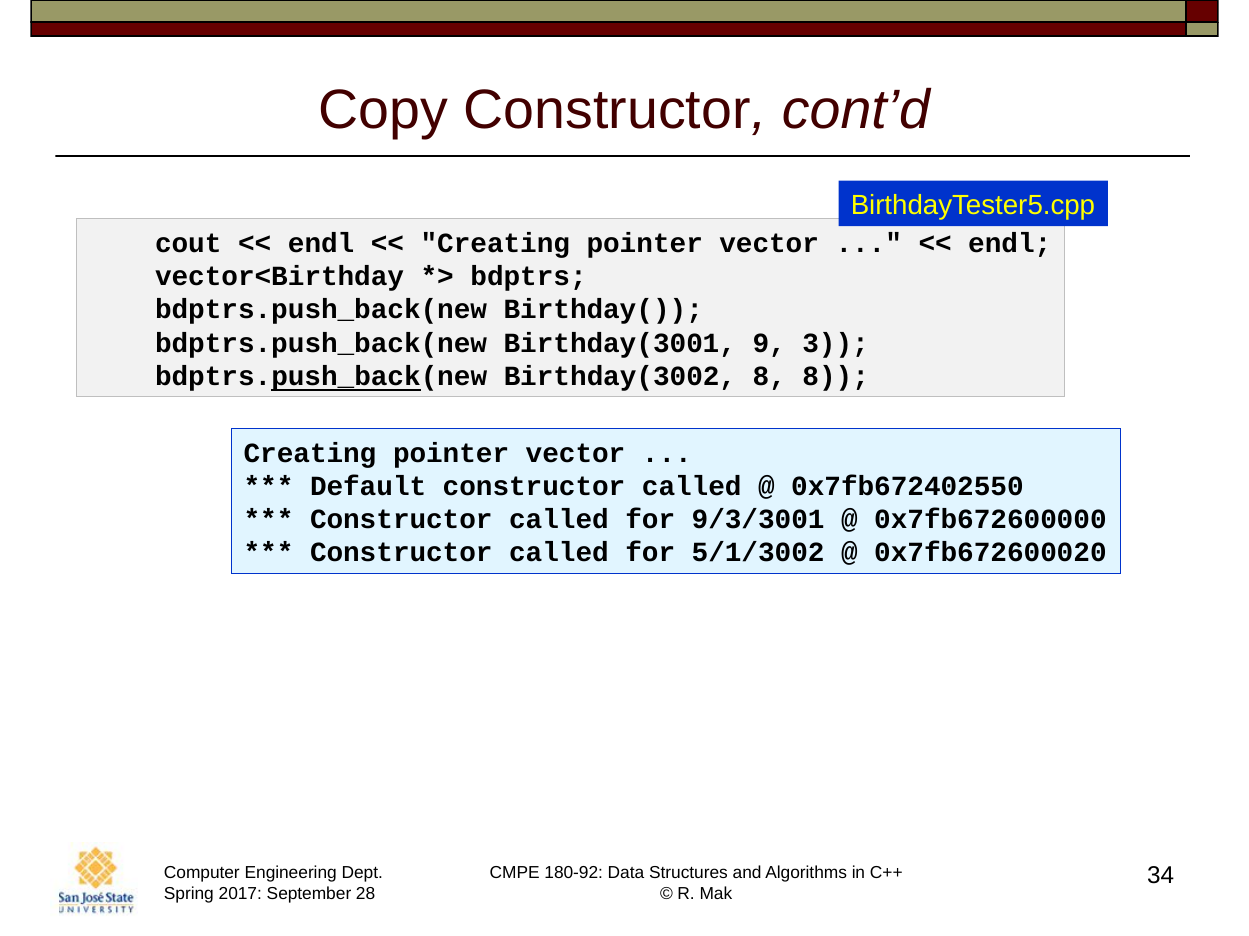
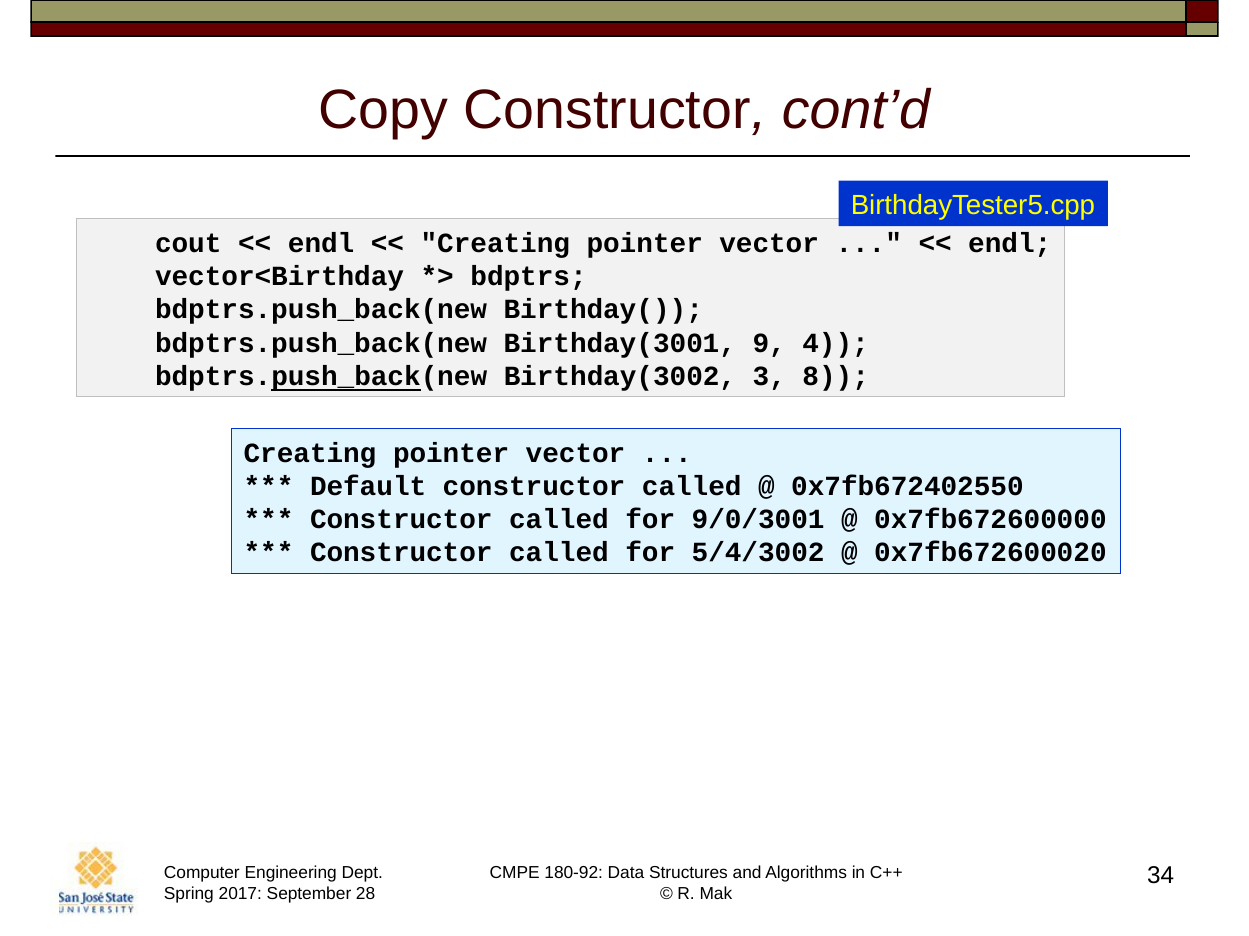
3: 3 -> 4
Birthday(3002 8: 8 -> 3
9/3/3001: 9/3/3001 -> 9/0/3001
5/1/3002: 5/1/3002 -> 5/4/3002
